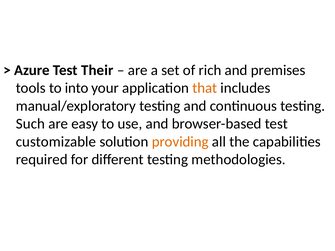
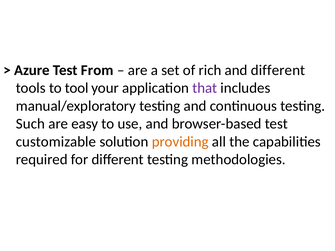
Their: Their -> From
and premises: premises -> different
into: into -> tool
that colour: orange -> purple
